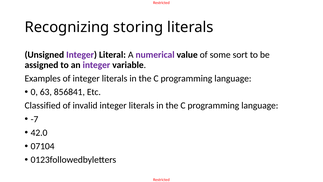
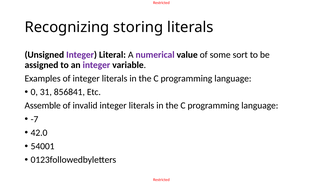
63: 63 -> 31
Classified: Classified -> Assemble
07104: 07104 -> 54001
